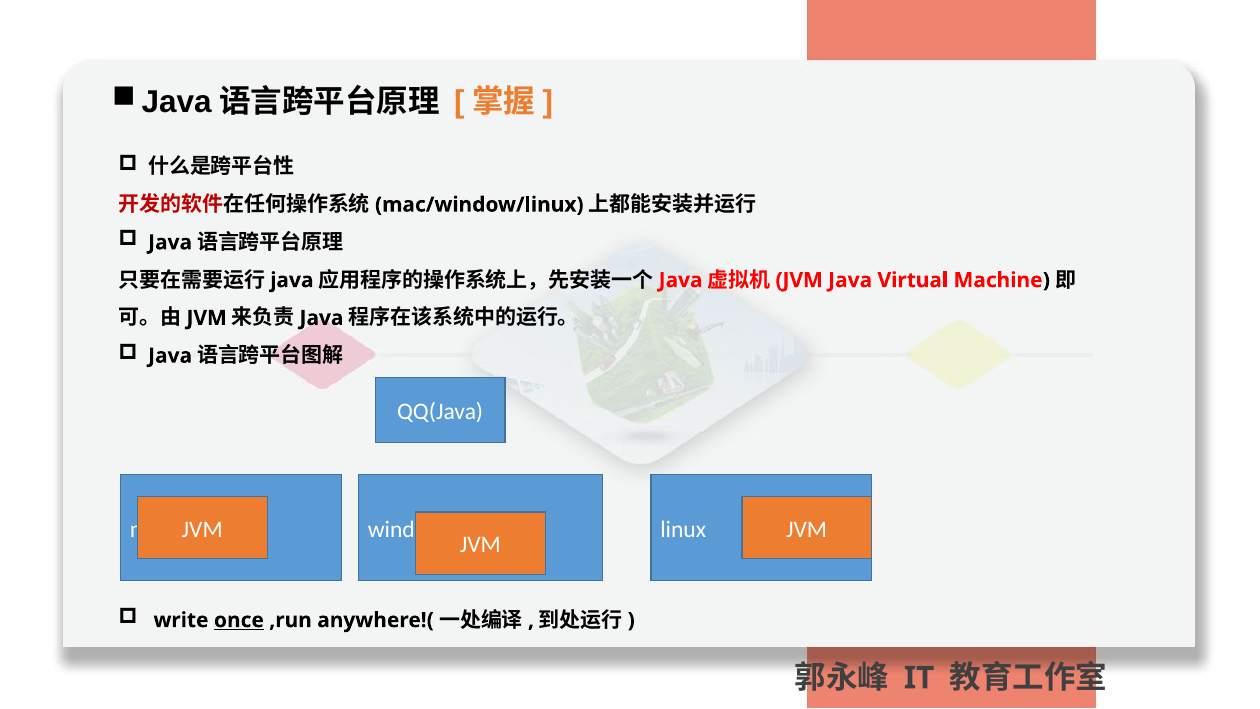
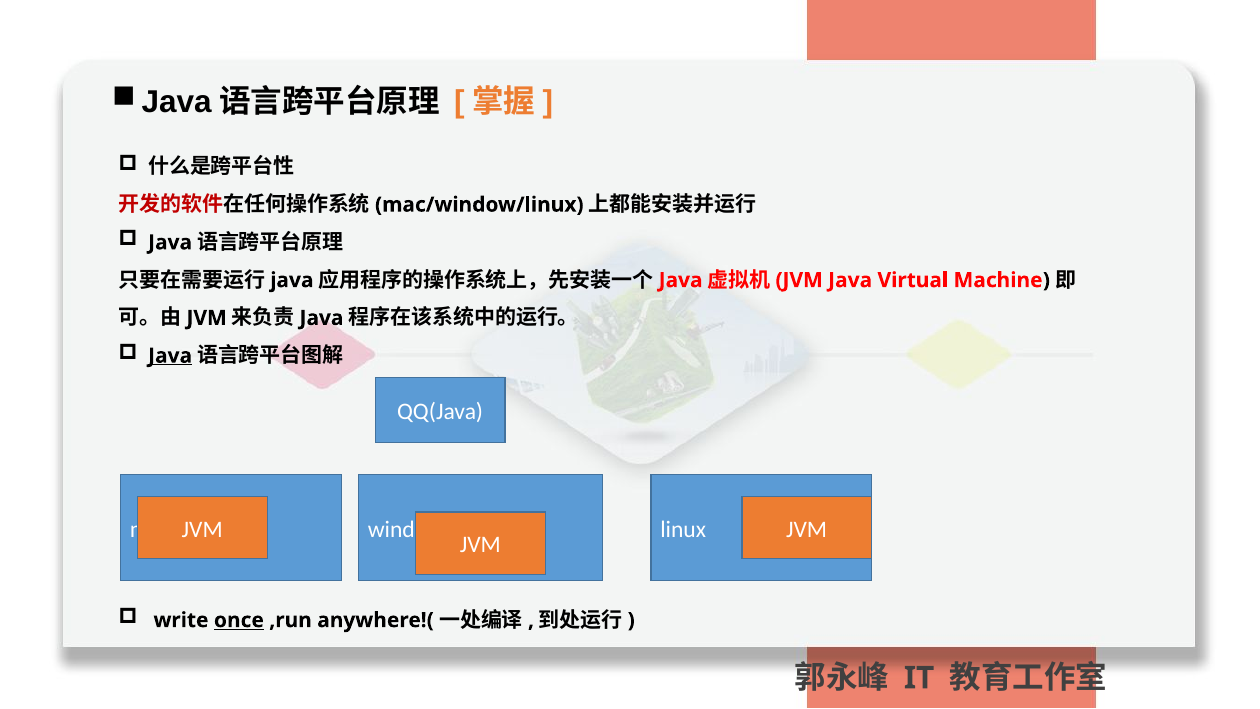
Java at (170, 356) underline: none -> present
